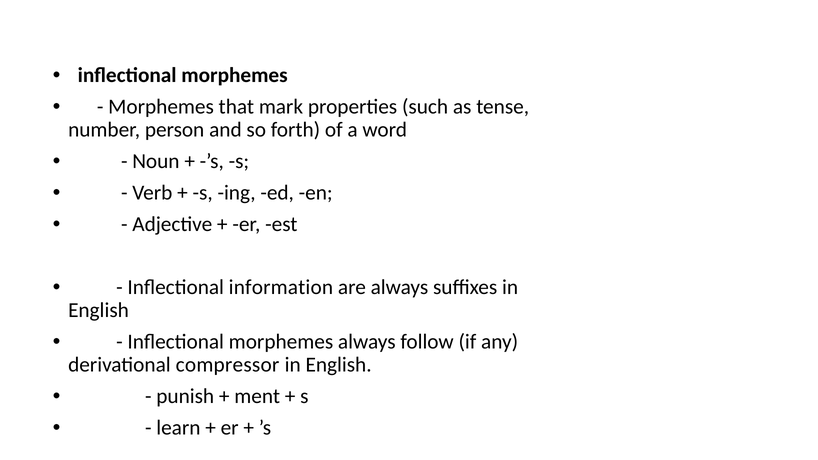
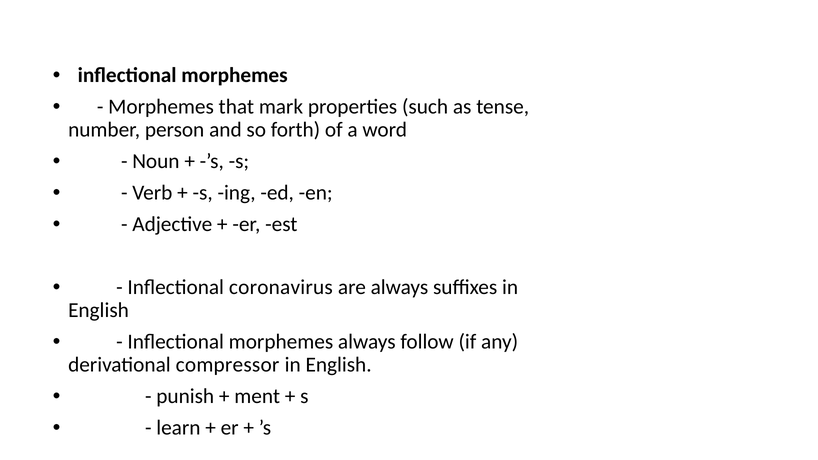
information: information -> coronavirus
